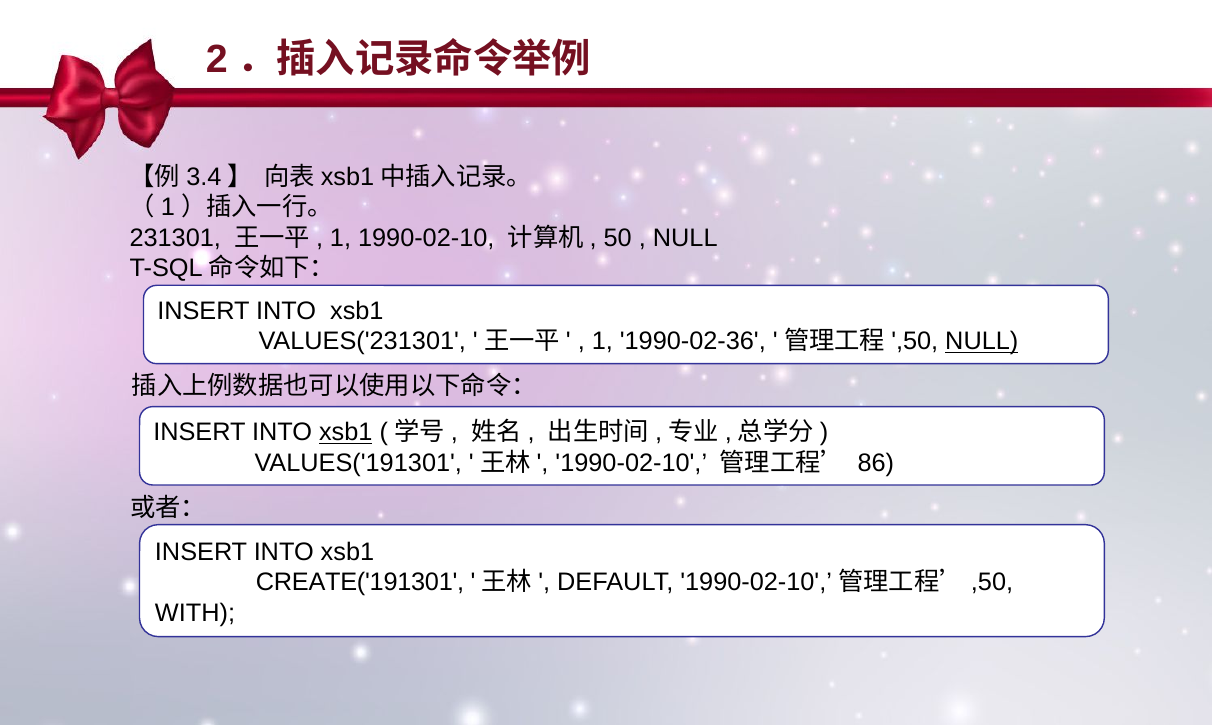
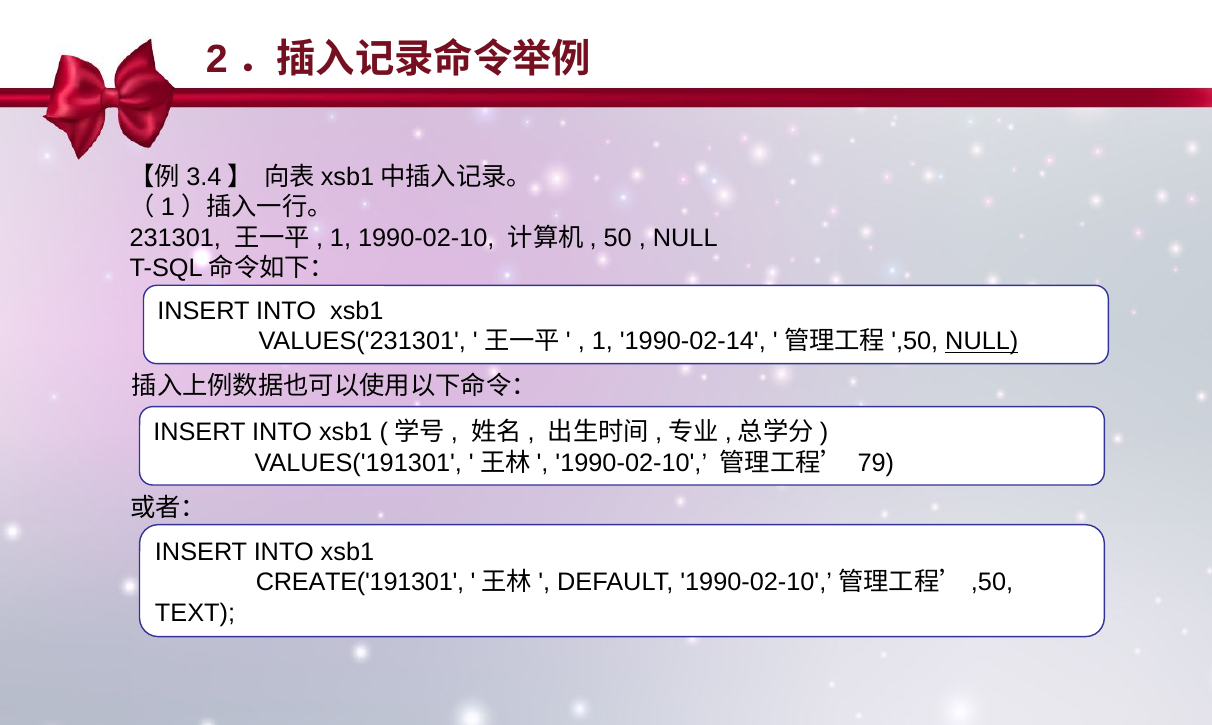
1990-02-36: 1990-02-36 -> 1990-02-14
xsb1 at (346, 433) underline: present -> none
86: 86 -> 79
WITH: WITH -> TEXT
